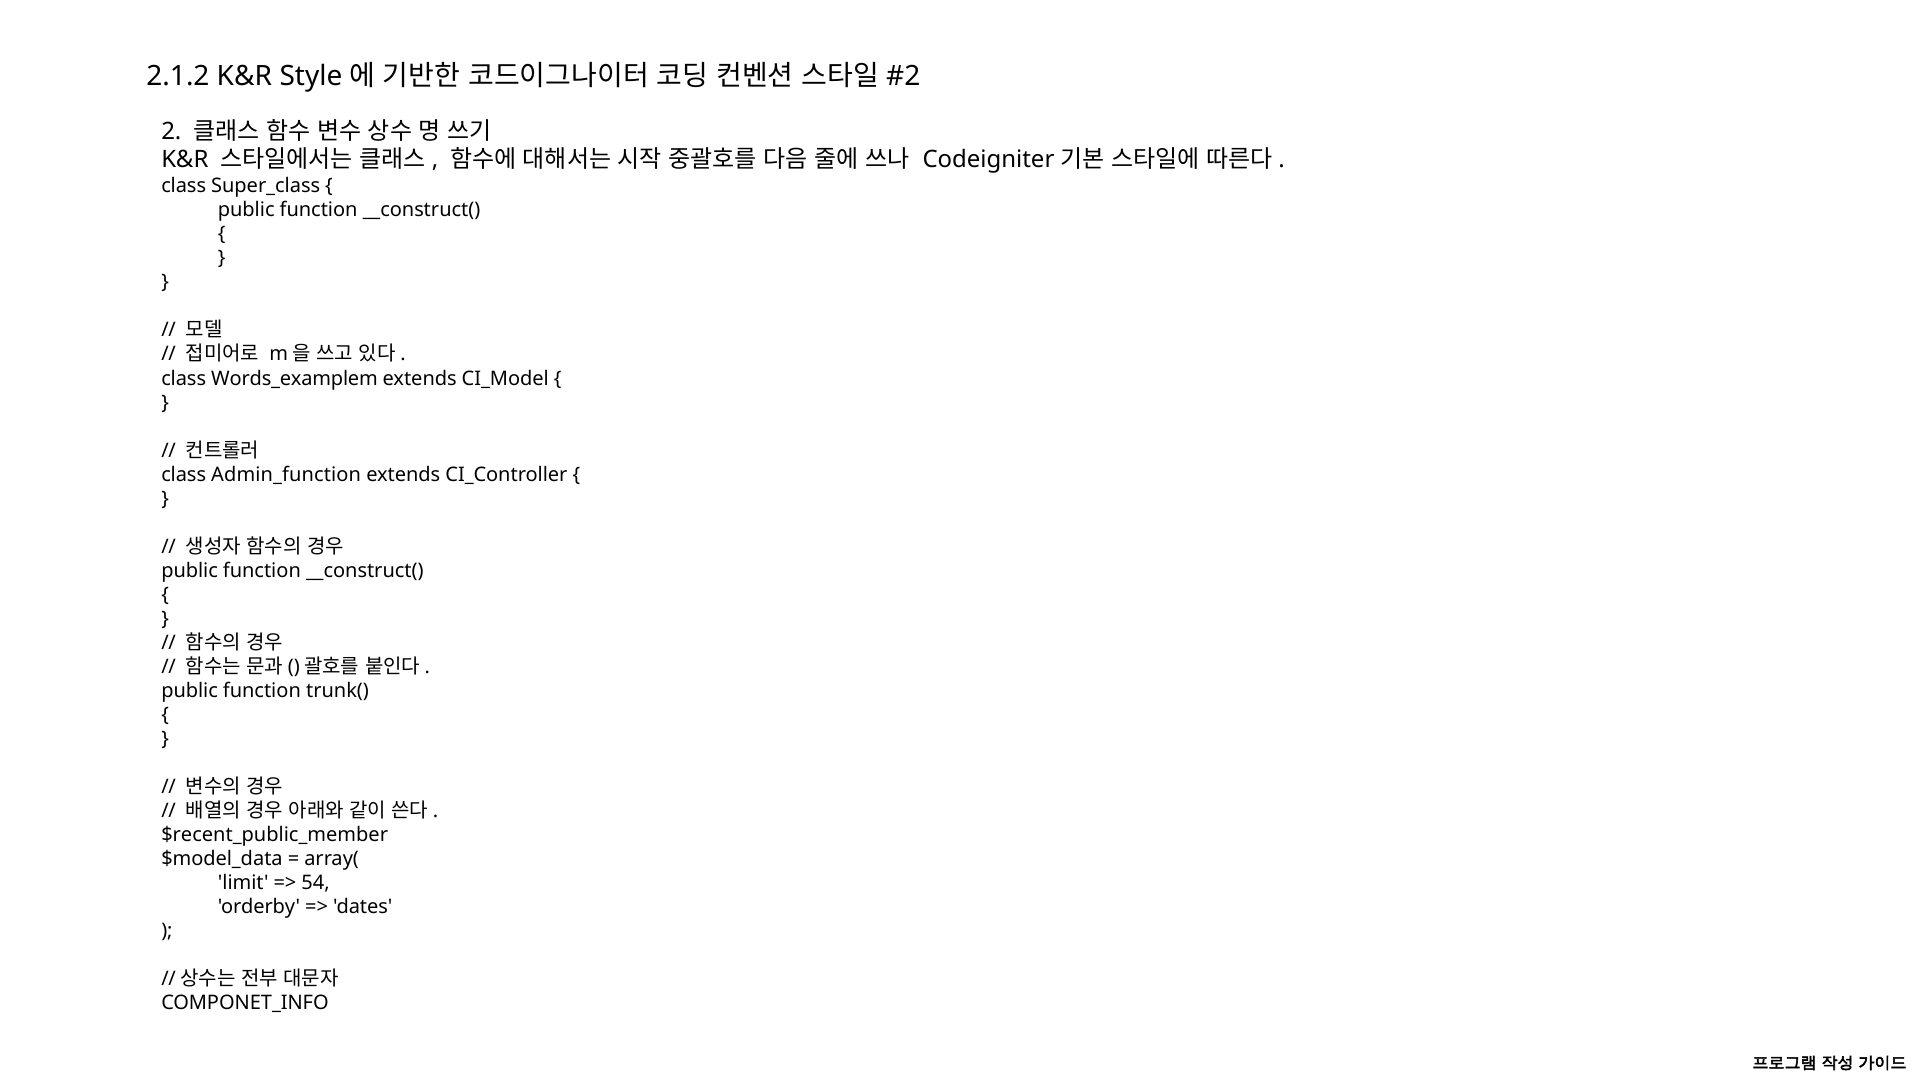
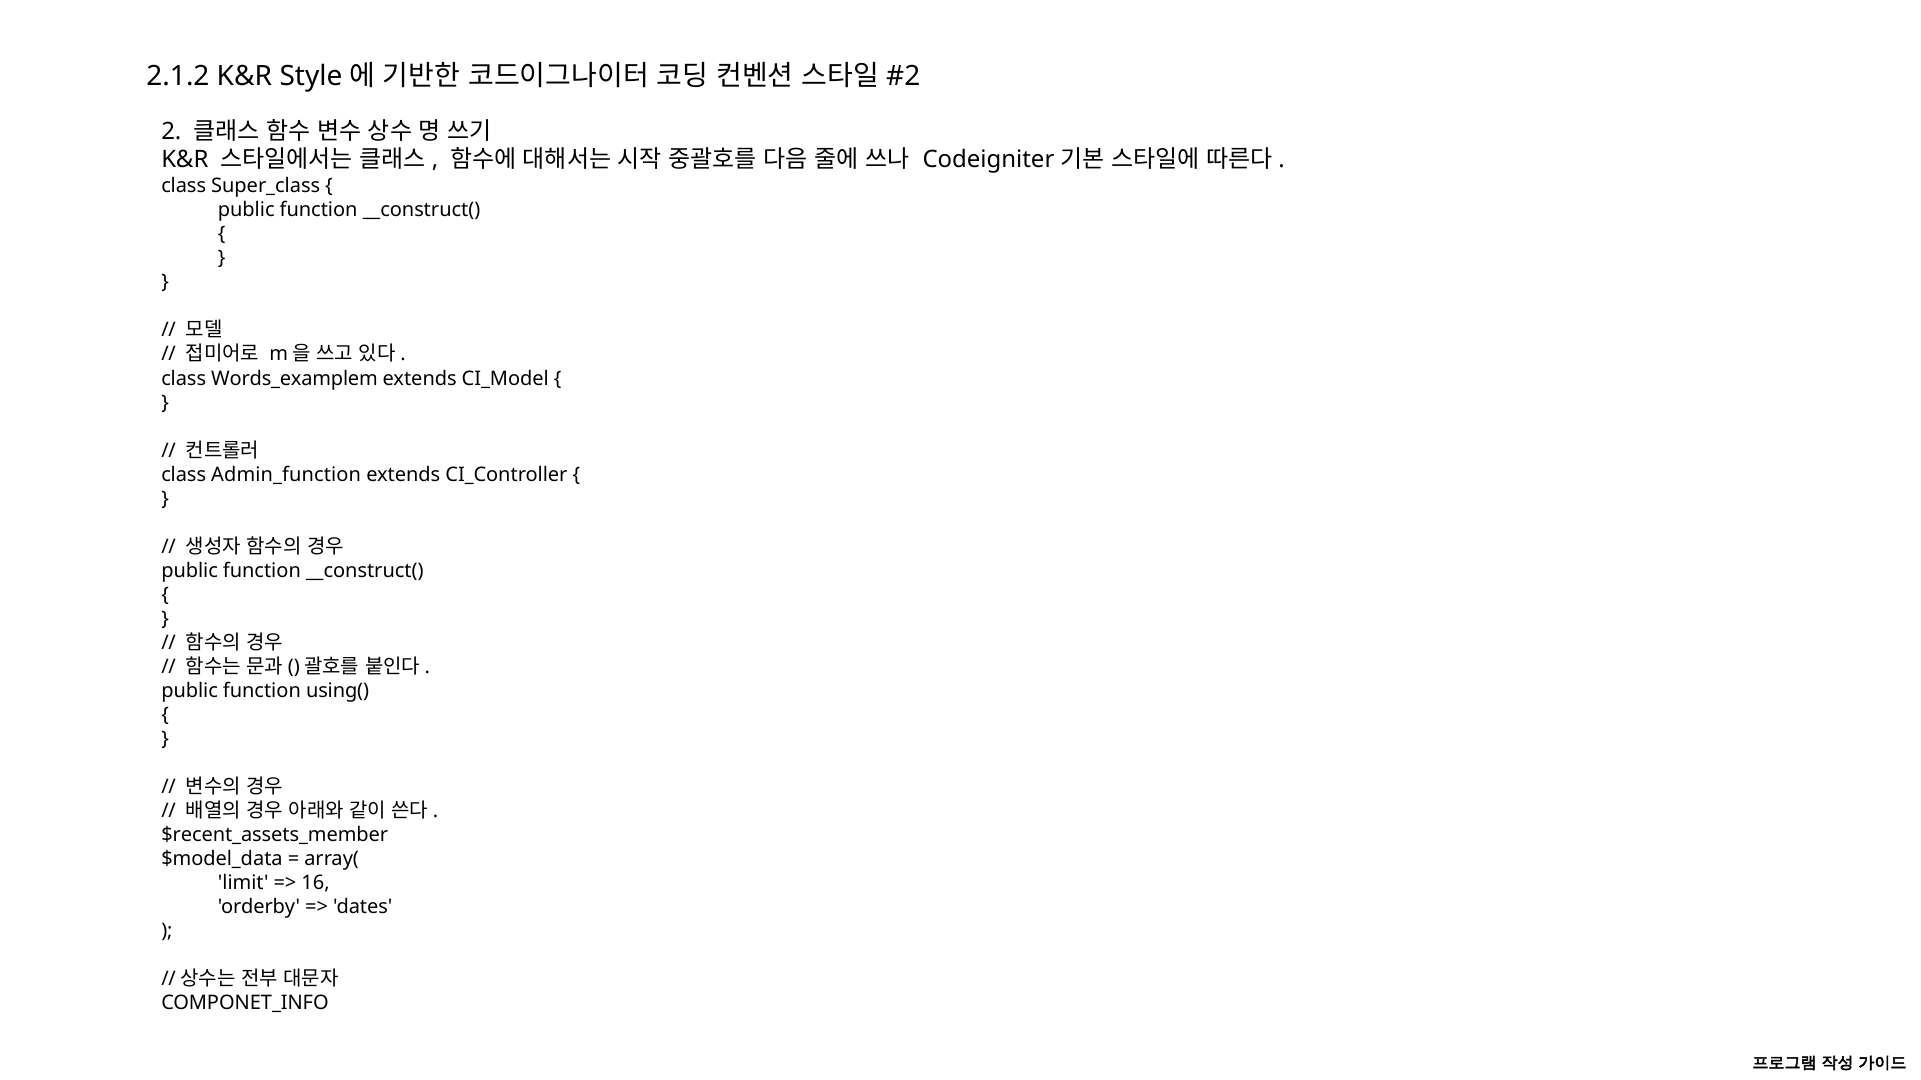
trunk(: trunk( -> using(
$recent_public_member: $recent_public_member -> $recent_assets_member
54: 54 -> 16
